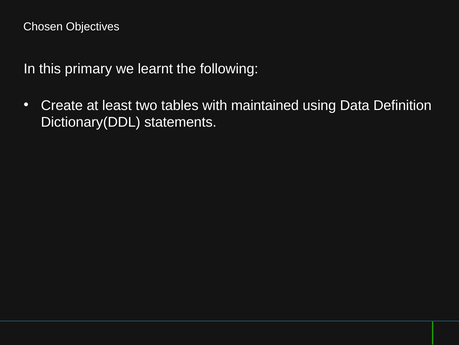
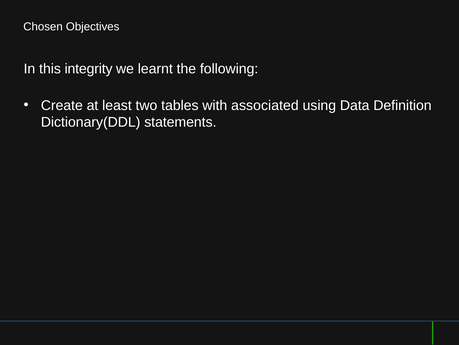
primary: primary -> integrity
maintained: maintained -> associated
